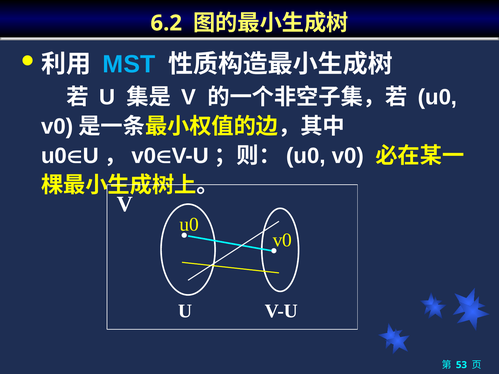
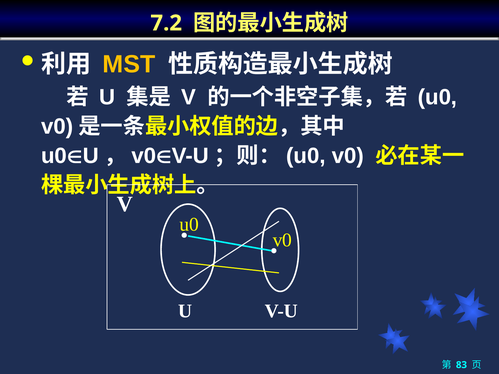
6.2: 6.2 -> 7.2
MST colour: light blue -> yellow
53: 53 -> 83
